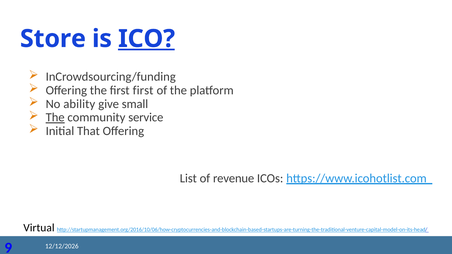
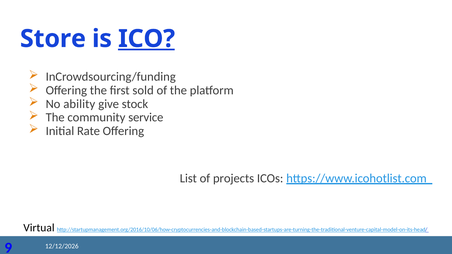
first first: first -> sold
small: small -> stock
The at (55, 118) underline: present -> none
That: That -> Rate
revenue: revenue -> projects
